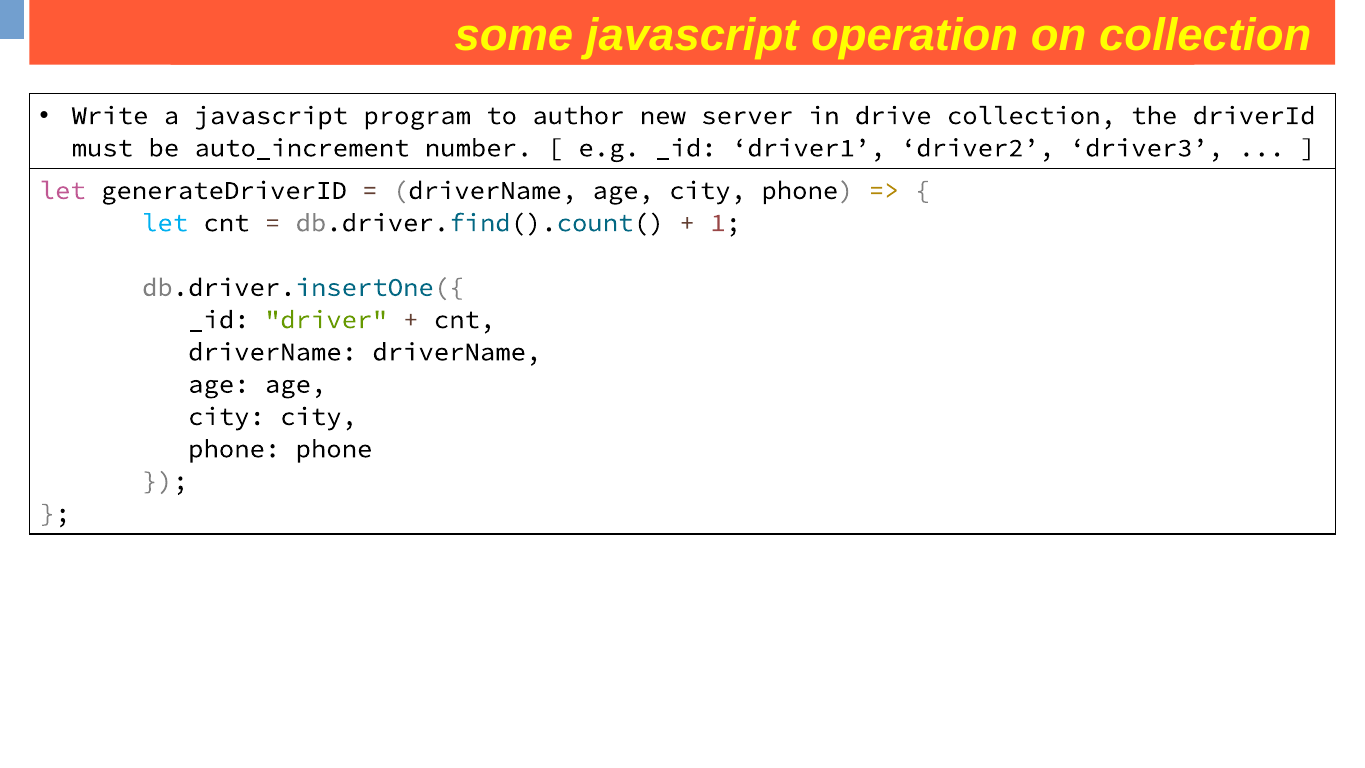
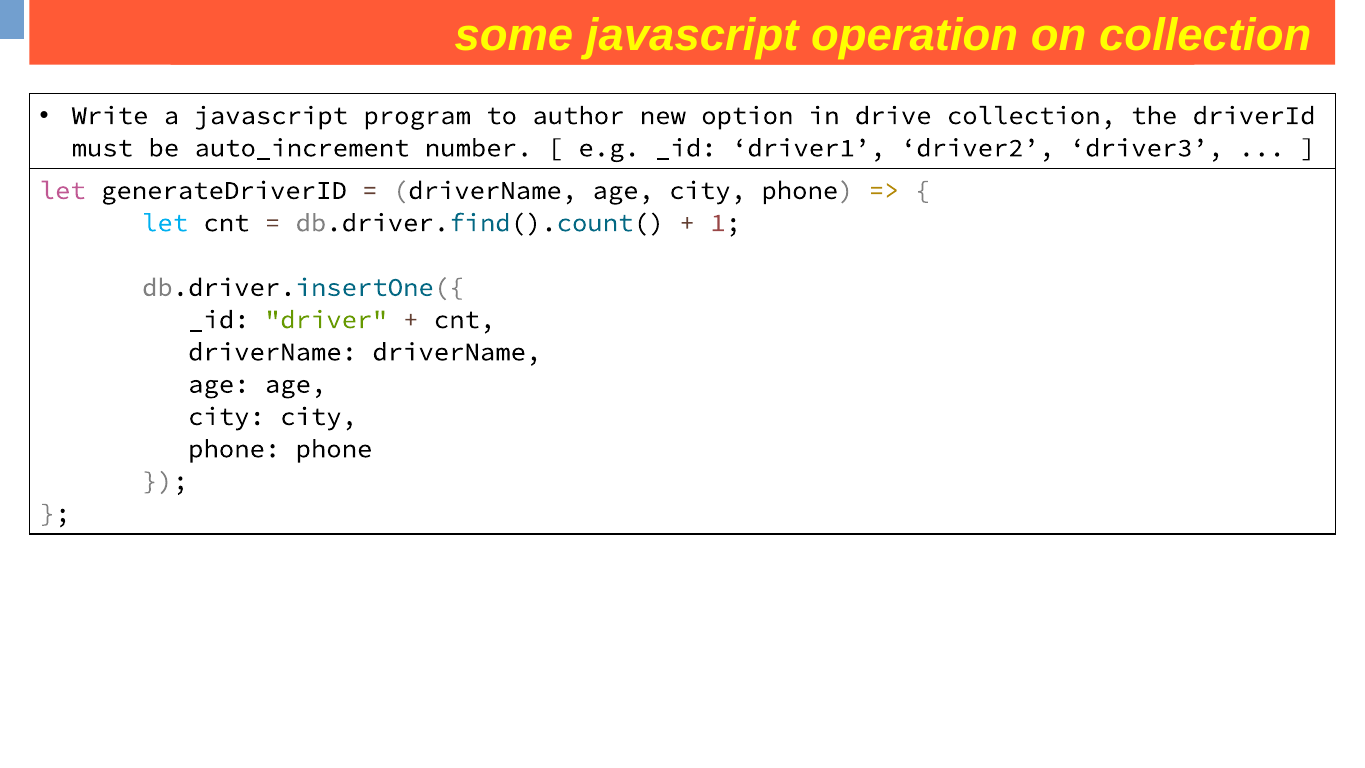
server: server -> option
